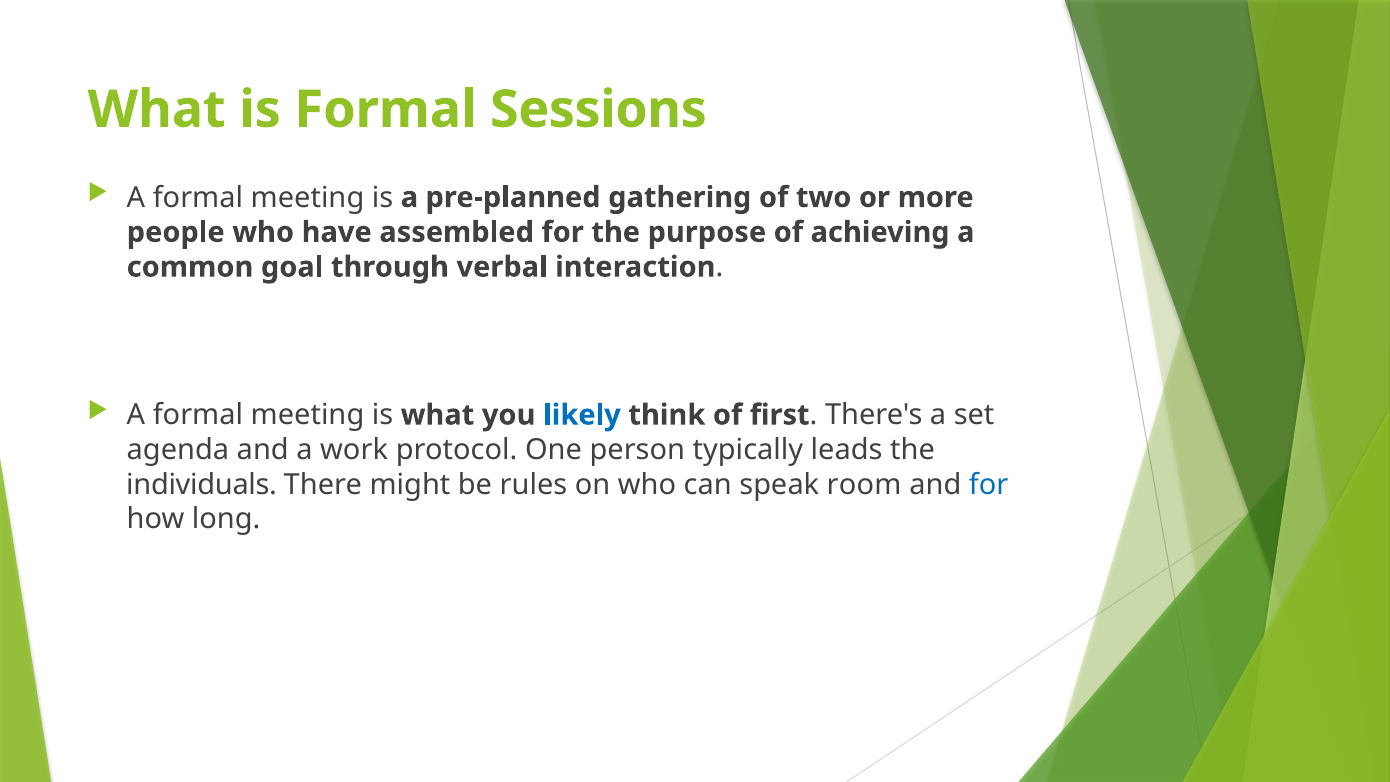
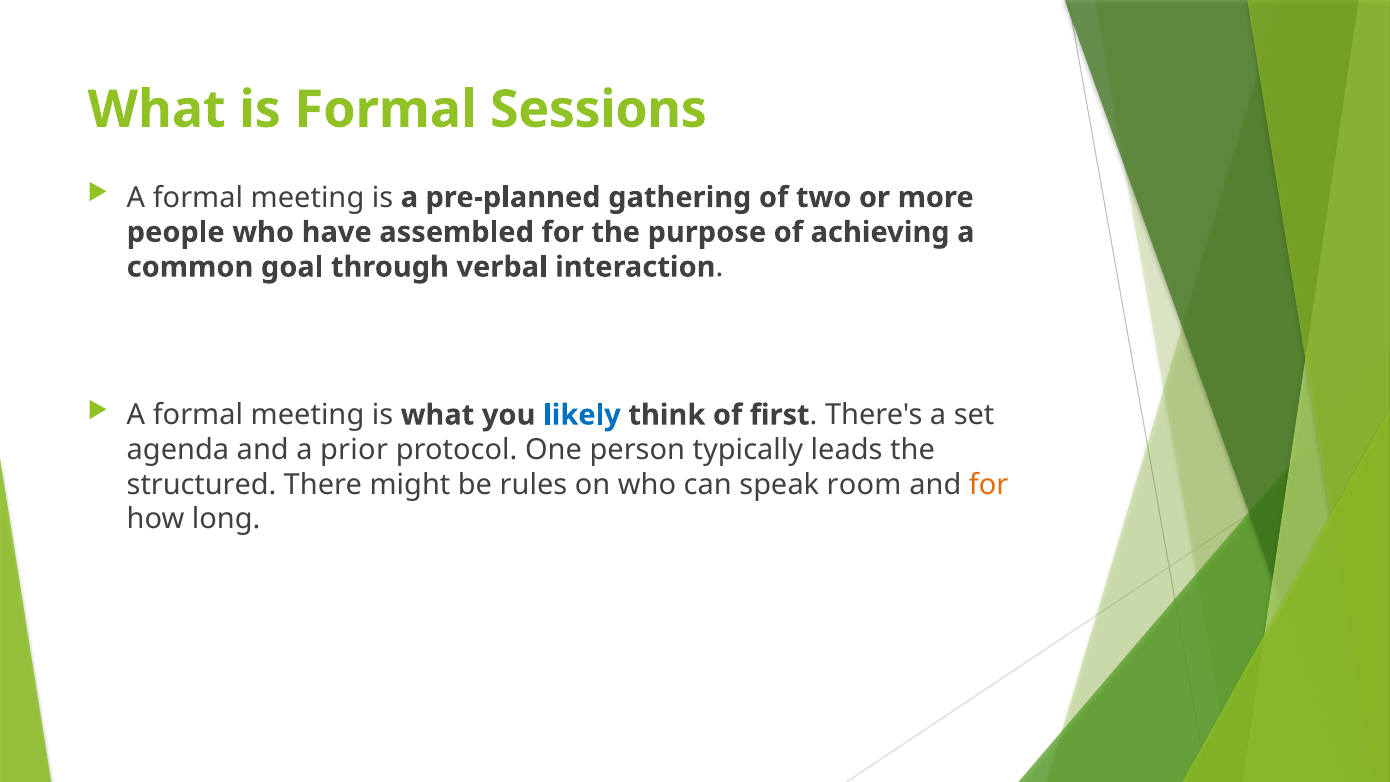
work: work -> prior
individuals: individuals -> structured
for at (989, 485) colour: blue -> orange
